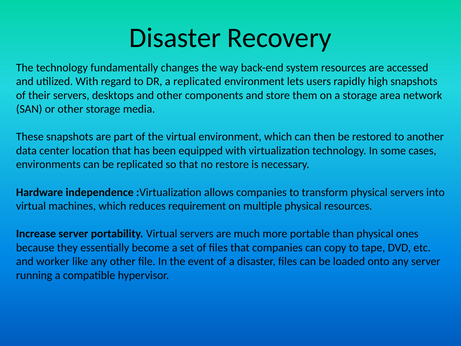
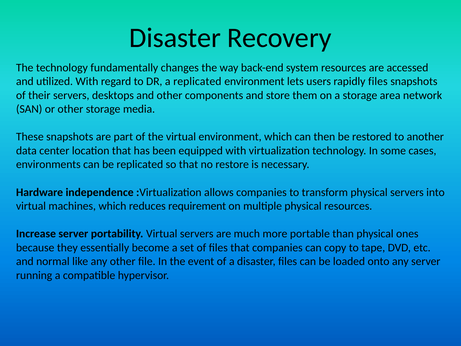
rapidly high: high -> files
worker: worker -> normal
